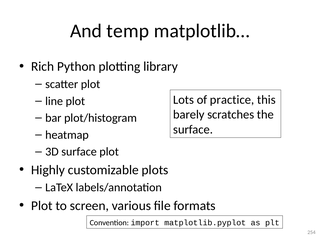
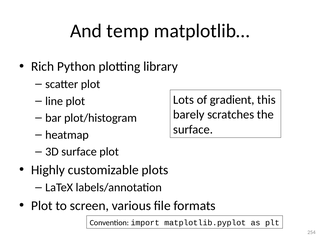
practice: practice -> gradient
